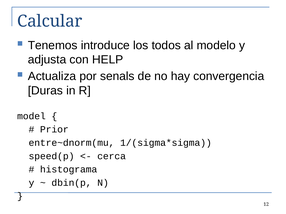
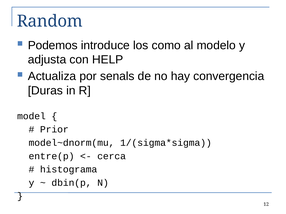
Calcular: Calcular -> Random
Tenemos: Tenemos -> Podemos
todos: todos -> como
entre~dnorm(mu: entre~dnorm(mu -> model~dnorm(mu
speed(p: speed(p -> entre(p
